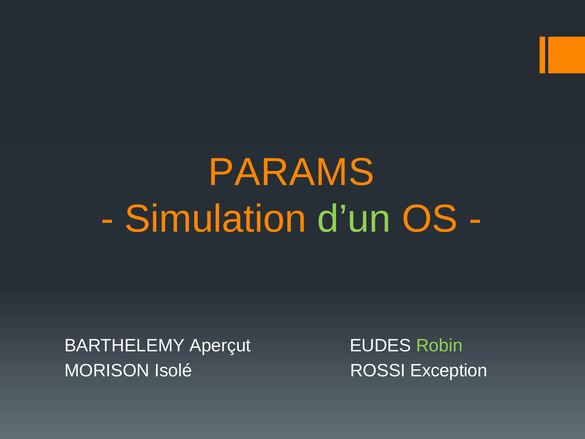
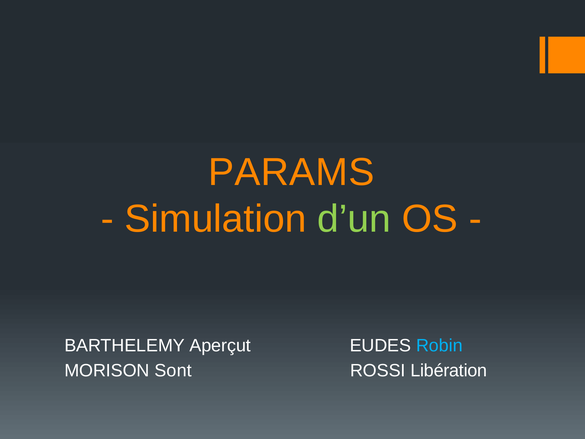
Robin colour: light green -> light blue
Isolé: Isolé -> Sont
Exception: Exception -> Libération
